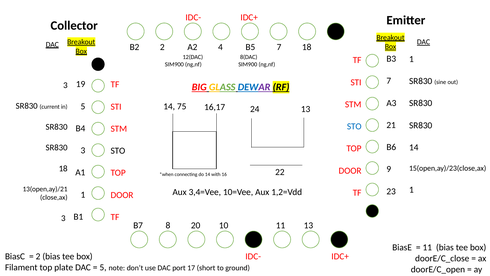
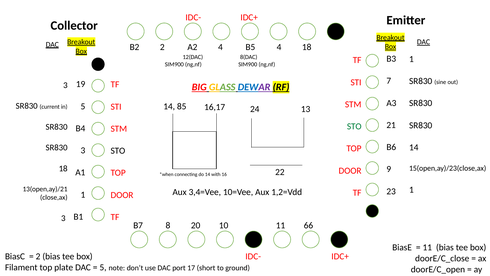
B5 7: 7 -> 4
75: 75 -> 85
STO at (354, 126) colour: blue -> green
11 13: 13 -> 66
